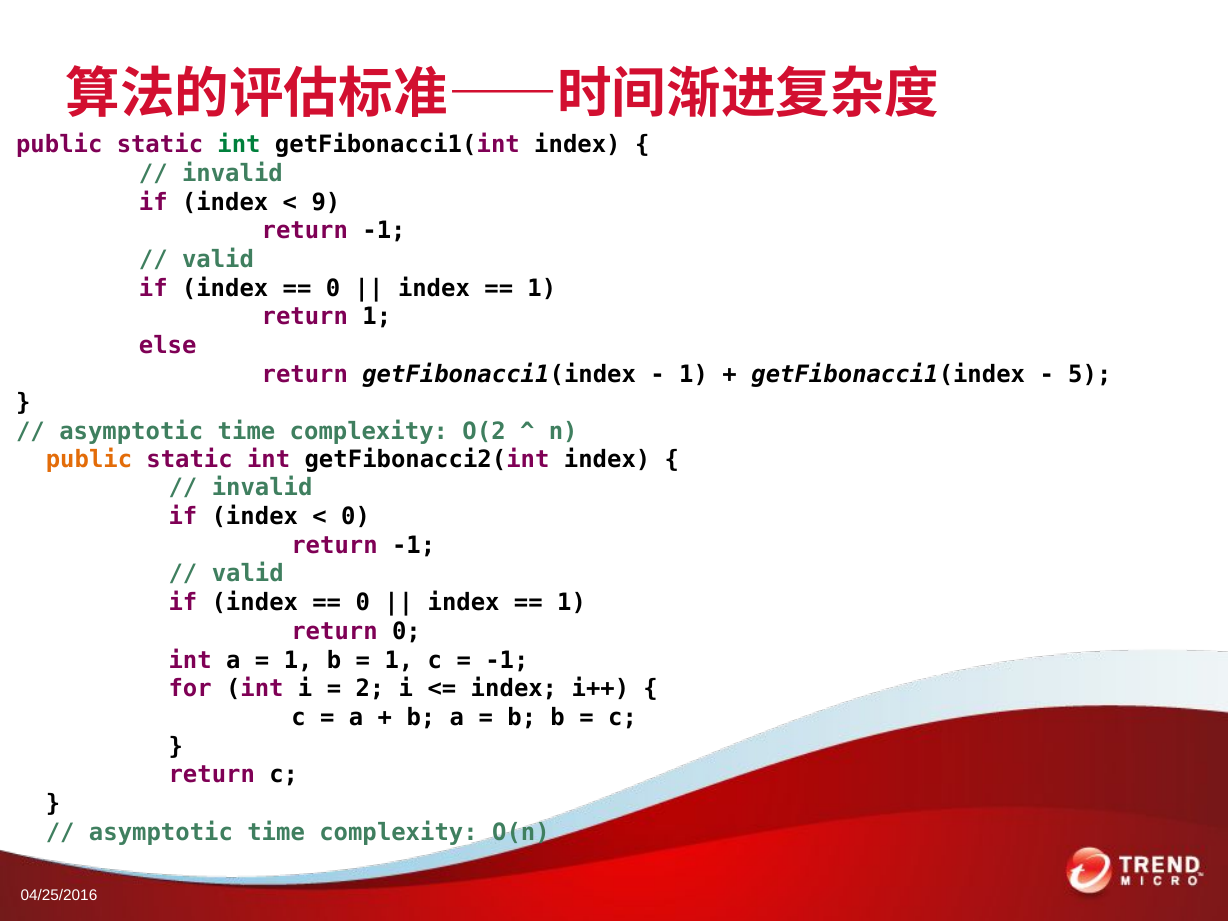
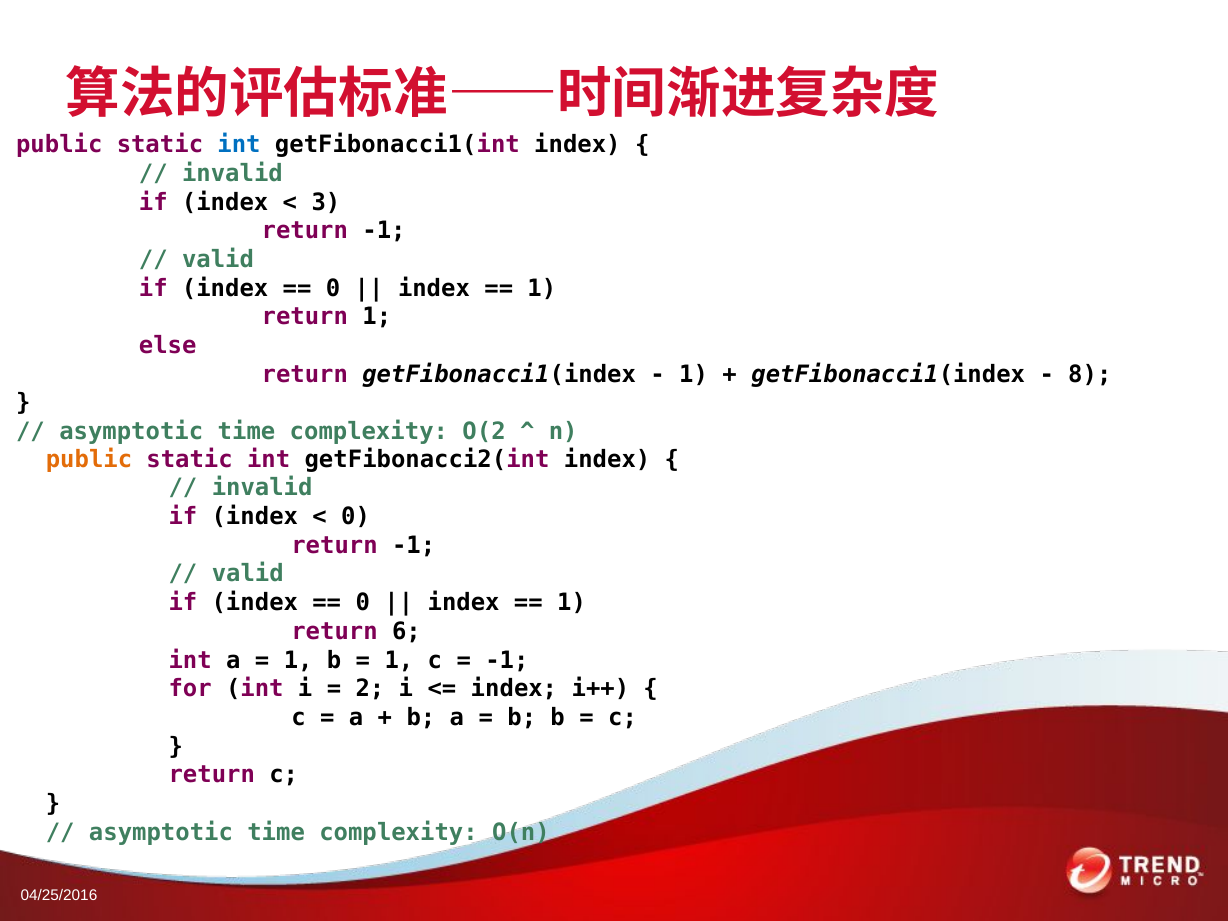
int at (239, 145) colour: green -> blue
9: 9 -> 3
5: 5 -> 8
return 0: 0 -> 6
